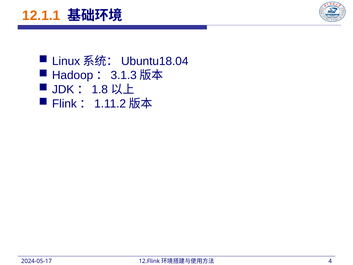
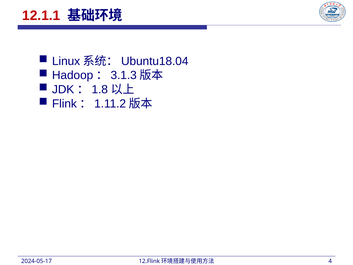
12.1.1 colour: orange -> red
